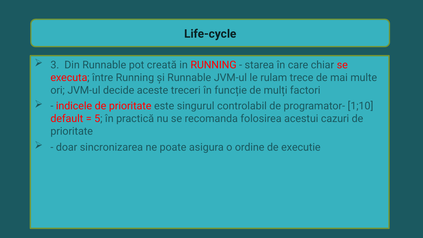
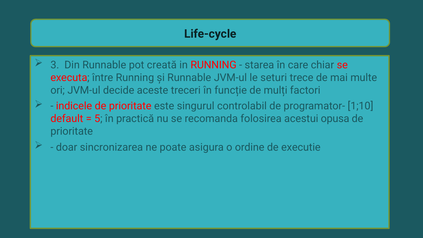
rulam: rulam -> seturi
cazuri: cazuri -> opusa
